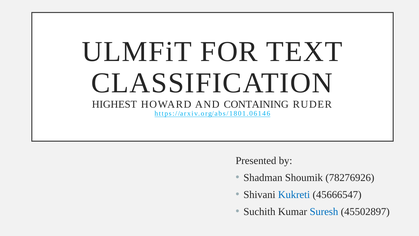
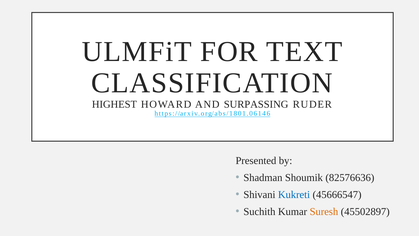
CONTAINING: CONTAINING -> SURPASSING
78276926: 78276926 -> 82576636
Suresh colour: blue -> orange
